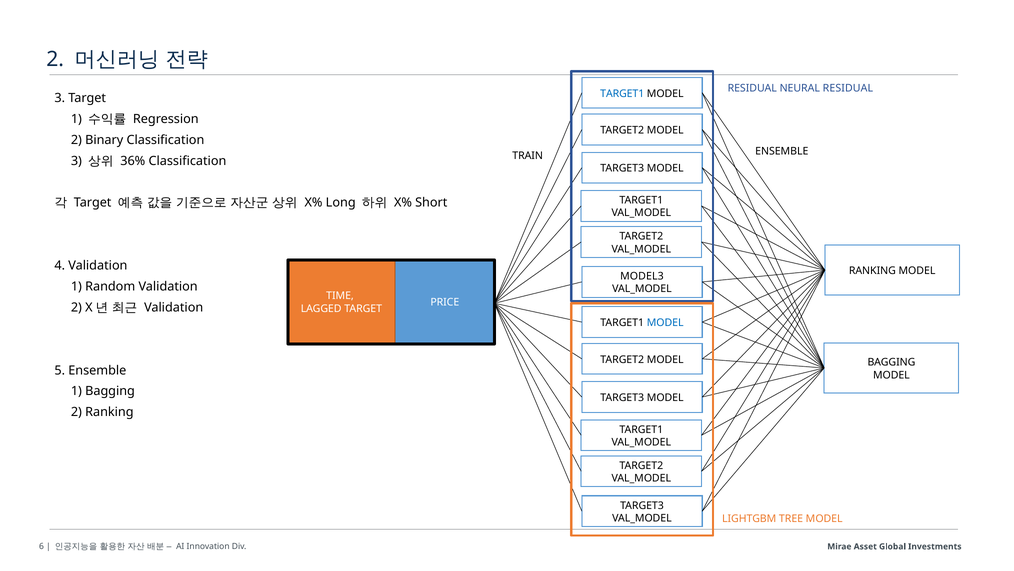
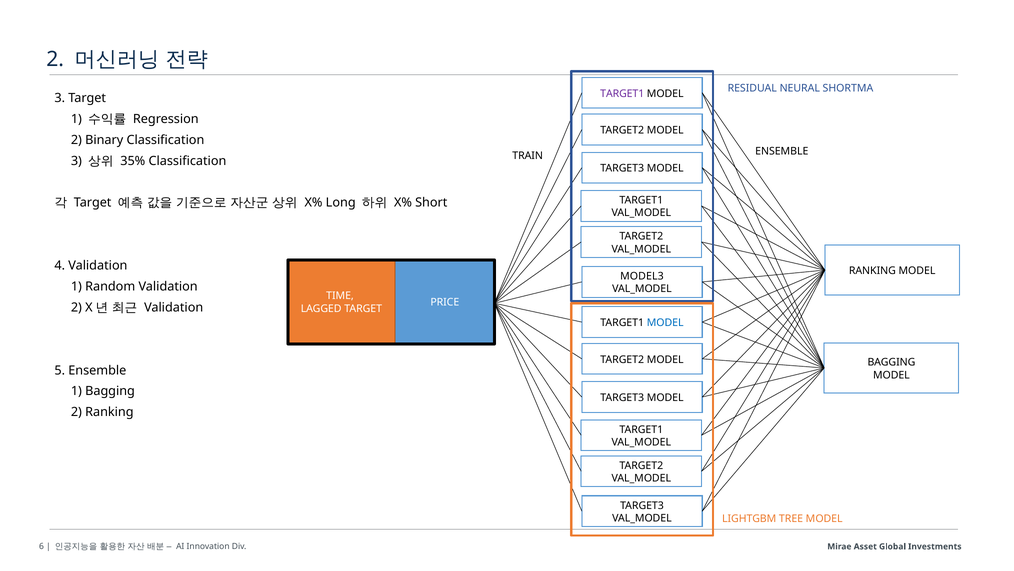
NEURAL RESIDUAL: RESIDUAL -> SHORTMA
TARGET1 at (622, 93) colour: blue -> purple
36%: 36% -> 35%
